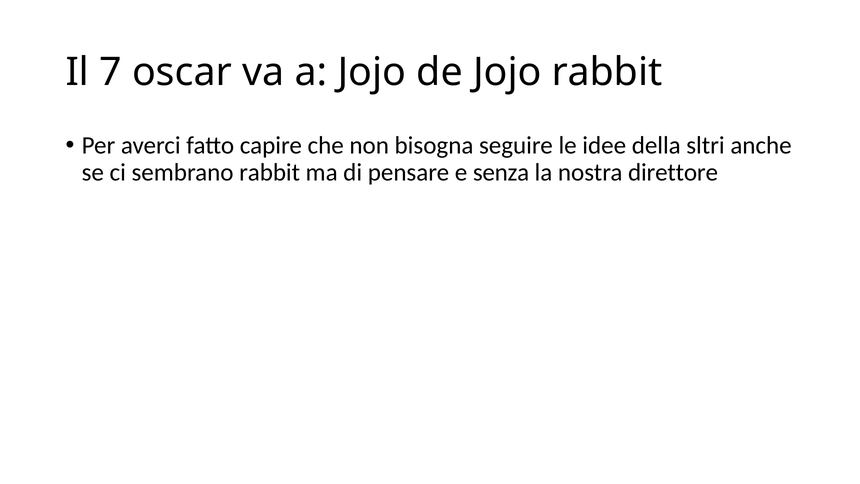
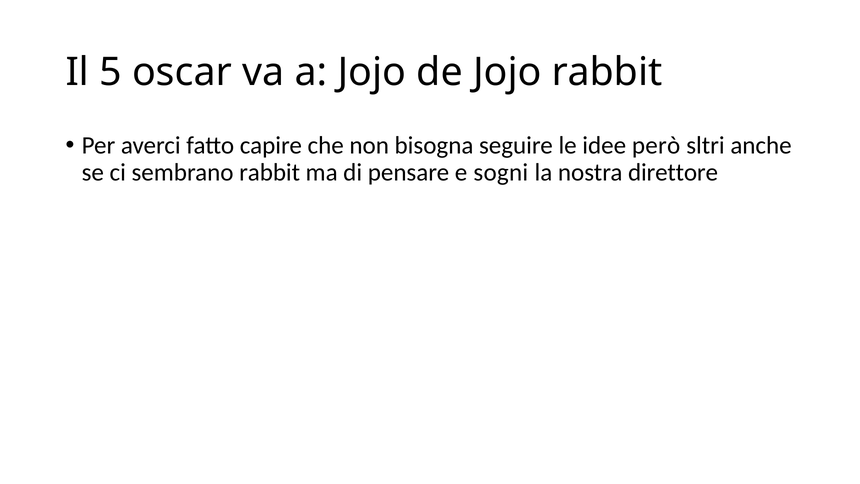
7: 7 -> 5
della: della -> però
senza: senza -> sogni
